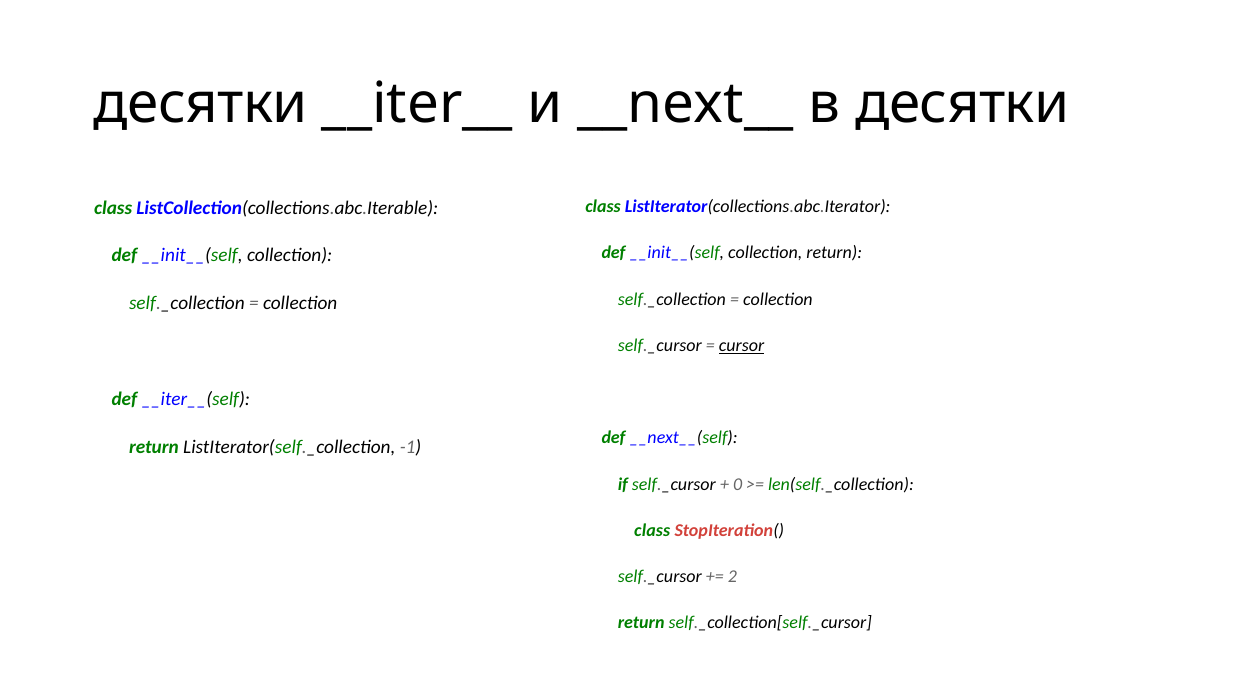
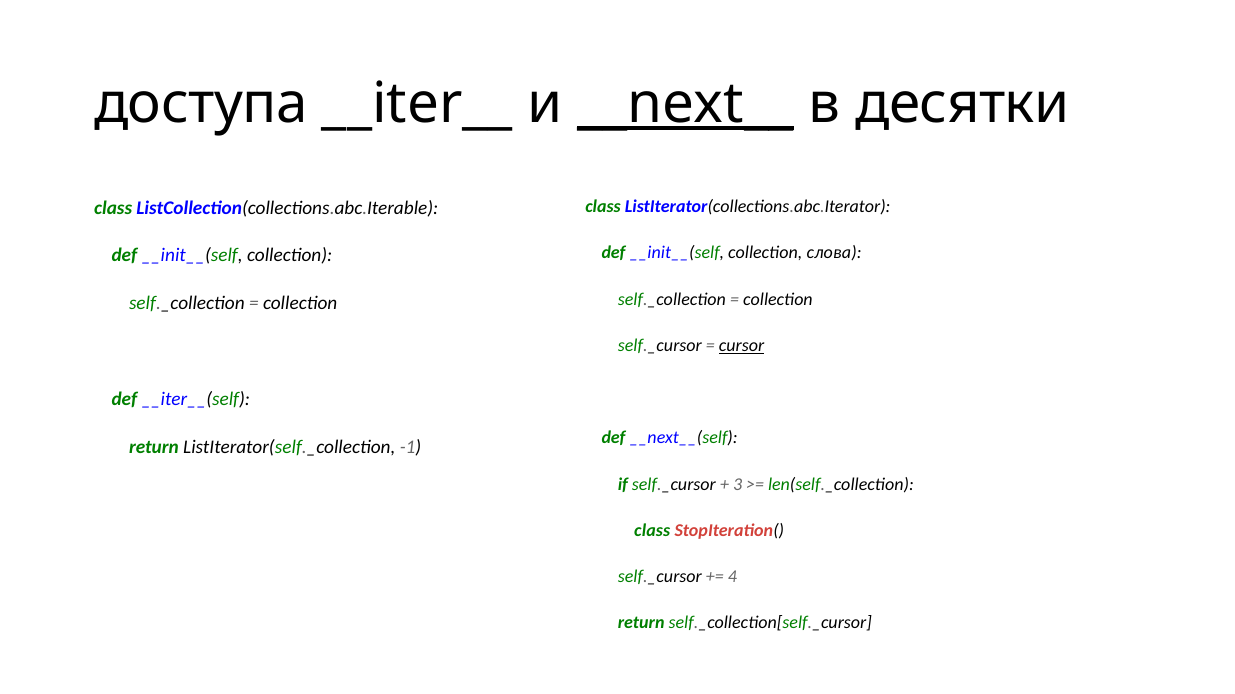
десятки at (201, 104): десятки -> доступа
__next__ underline: none -> present
collection return: return -> слова
0: 0 -> 3
2: 2 -> 4
